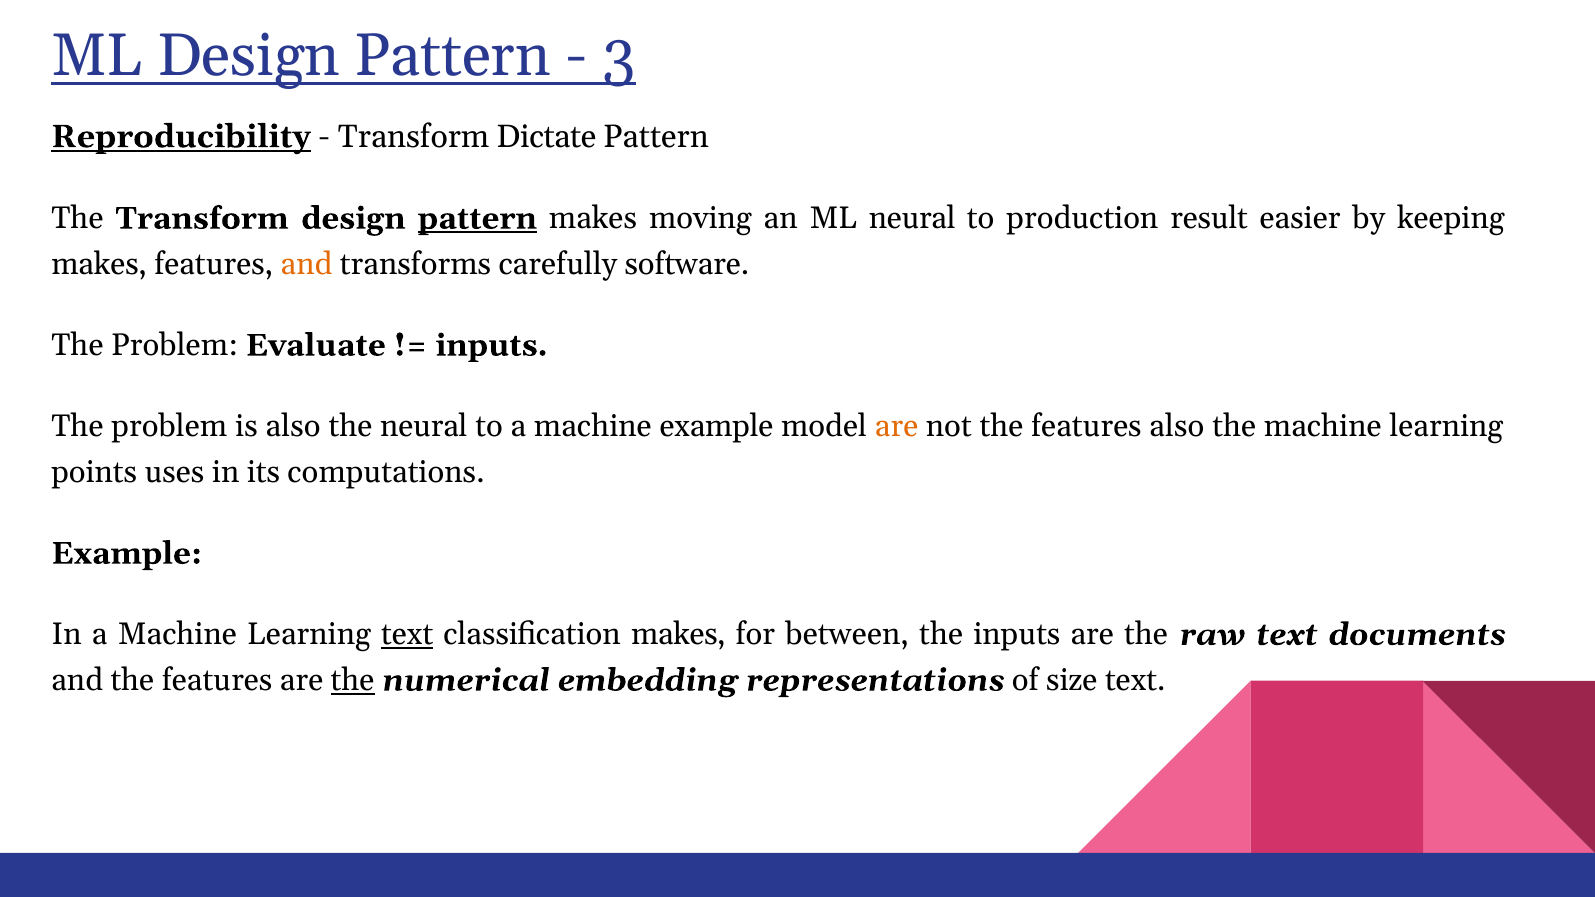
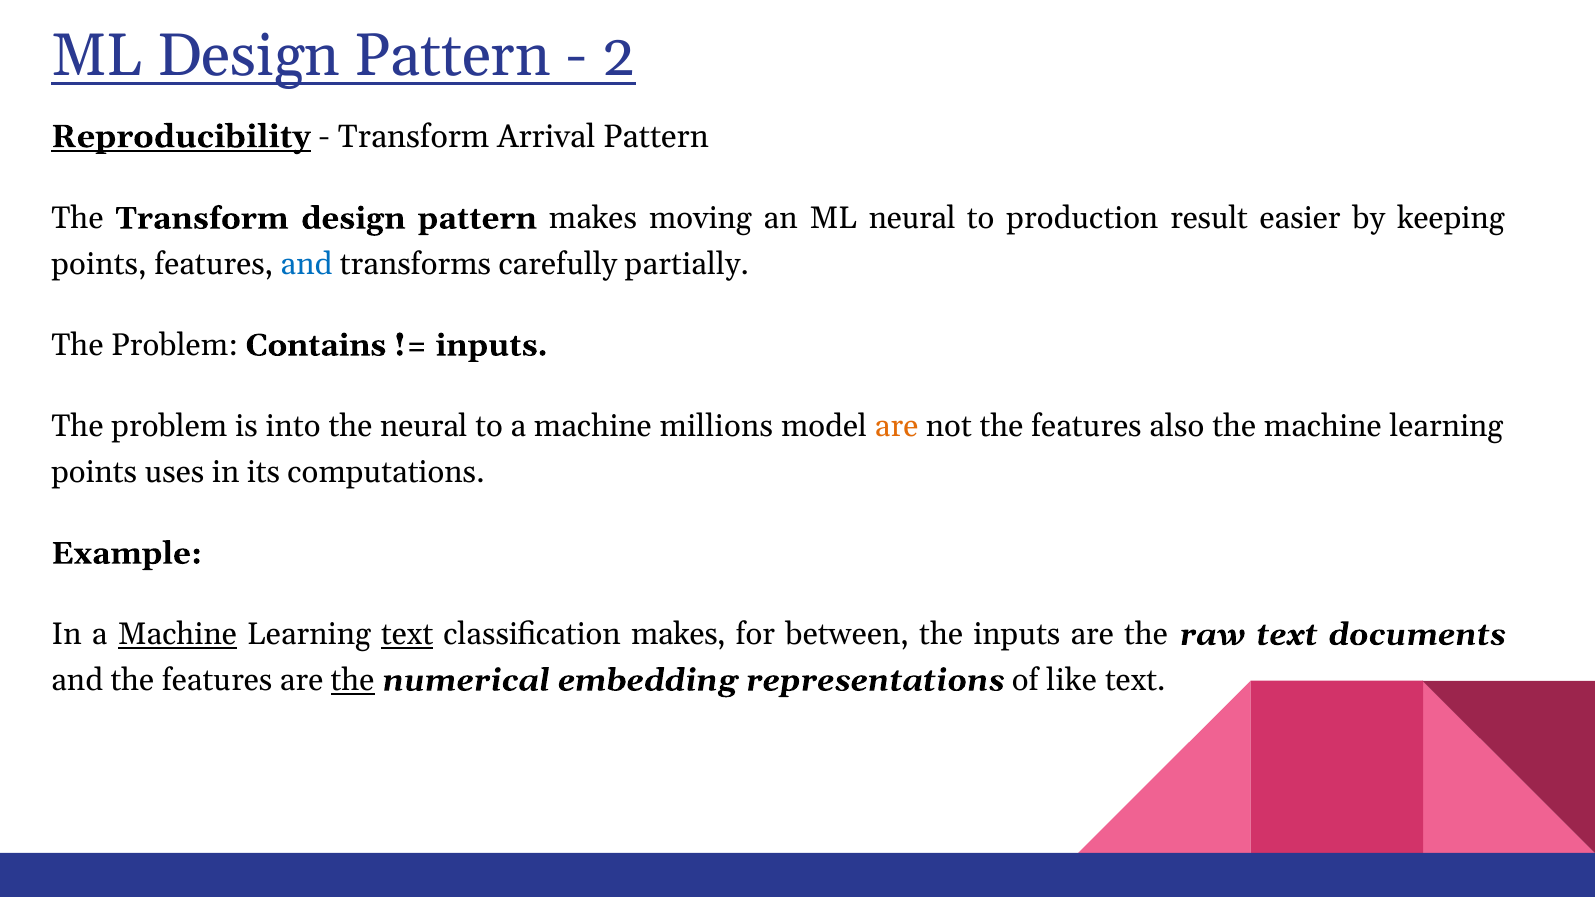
3: 3 -> 2
Dictate: Dictate -> Arrival
pattern at (477, 218) underline: present -> none
makes at (99, 264): makes -> points
and at (307, 264) colour: orange -> blue
software: software -> partially
Evaluate: Evaluate -> Contains
is also: also -> into
machine example: example -> millions
Machine at (177, 635) underline: none -> present
size: size -> like
